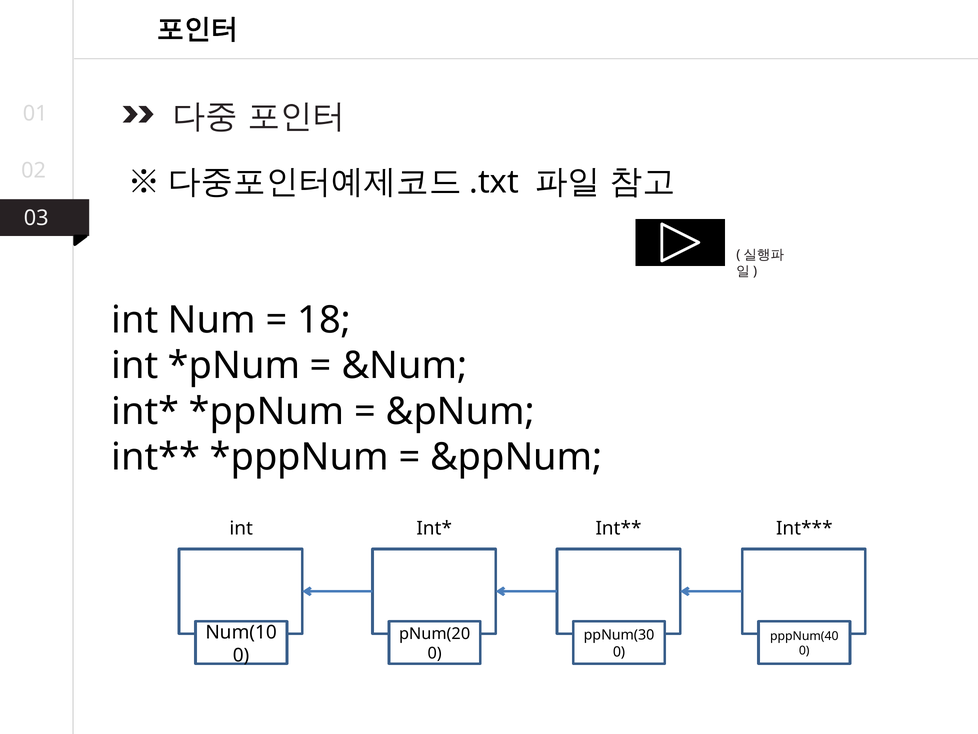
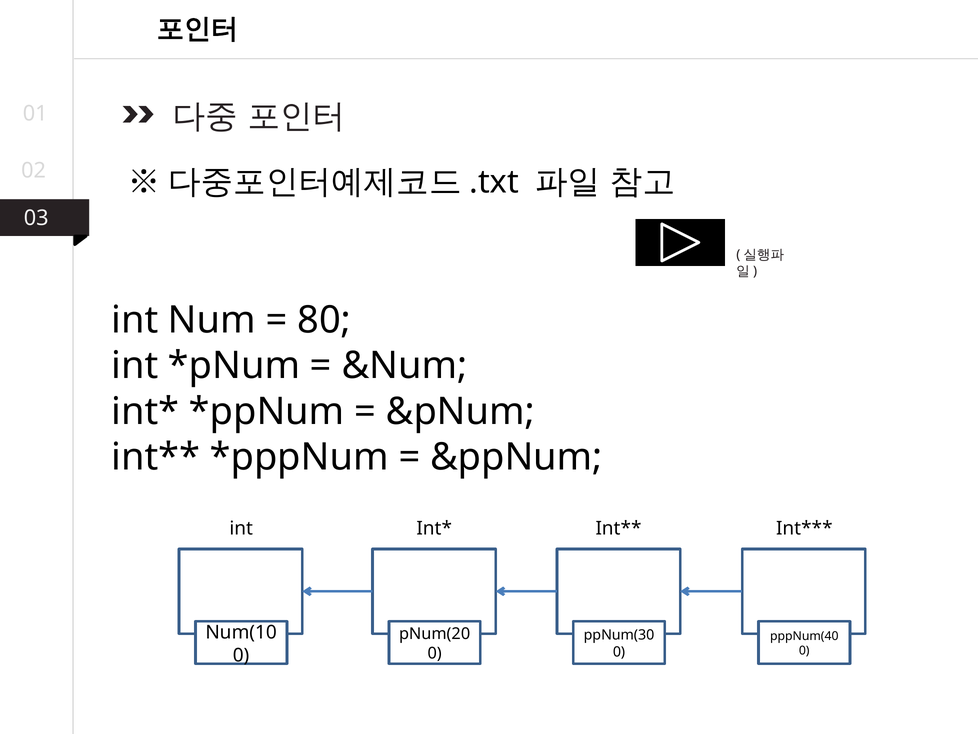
18: 18 -> 80
